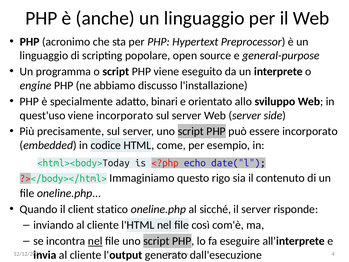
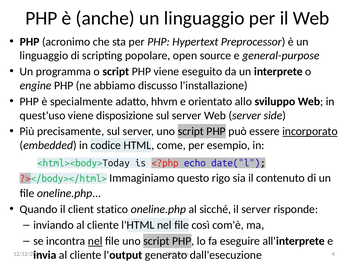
binari: binari -> hhvm
viene incorporato: incorporato -> disposizione
incorporato at (310, 131) underline: none -> present
